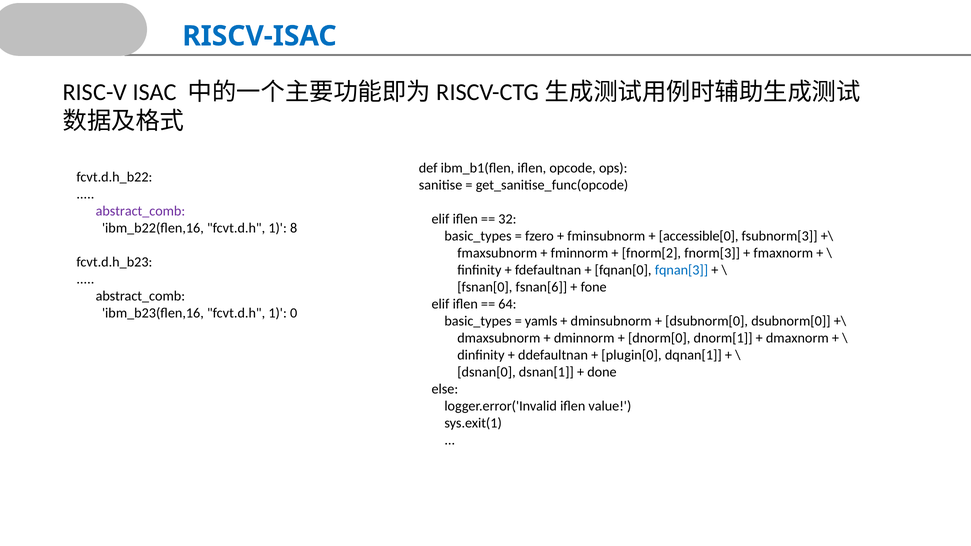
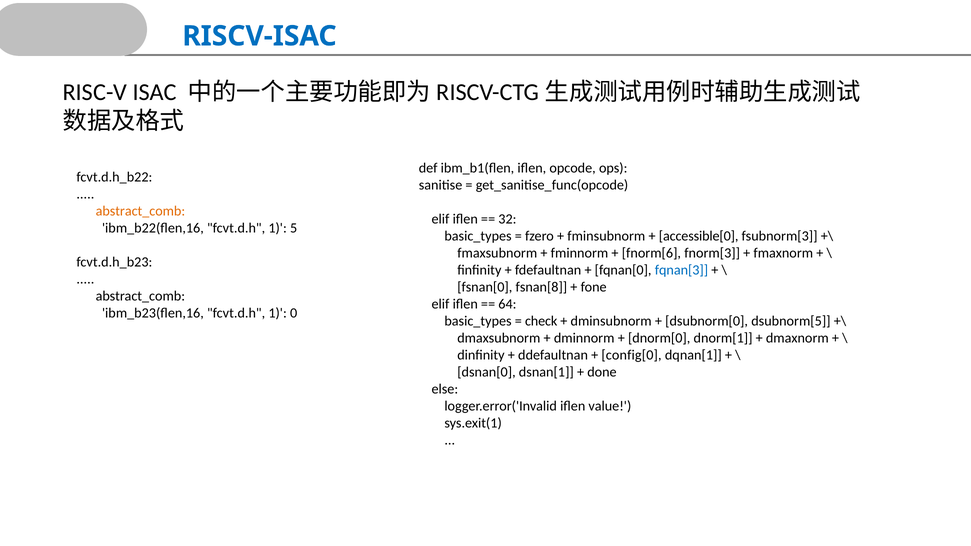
abstract_comb at (140, 211) colour: purple -> orange
8: 8 -> 5
fnorm[2: fnorm[2 -> fnorm[6
fsnan[6: fsnan[6 -> fsnan[8
yamls: yamls -> check
dsubnorm[0 dsubnorm[0: dsubnorm[0 -> dsubnorm[5
plugin[0: plugin[0 -> config[0
